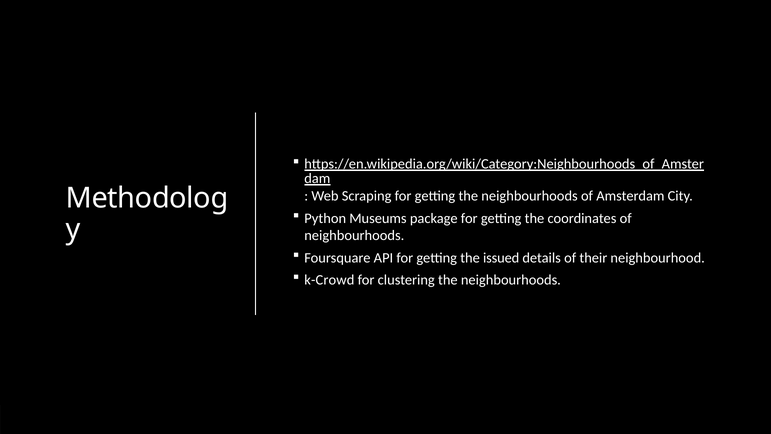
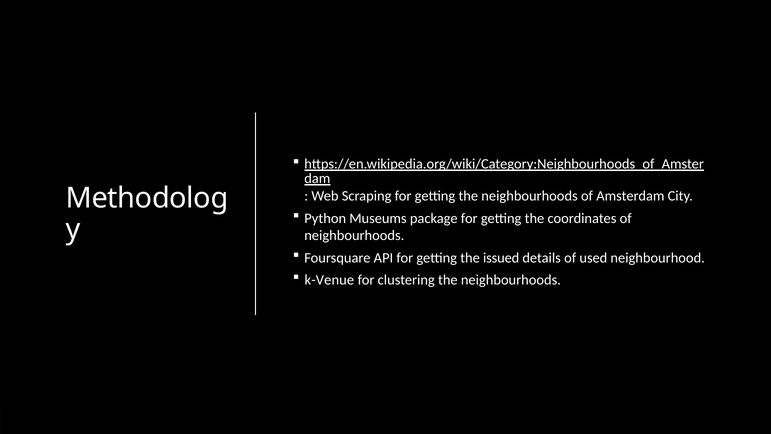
their: their -> used
k-Crowd: k-Crowd -> k-Venue
